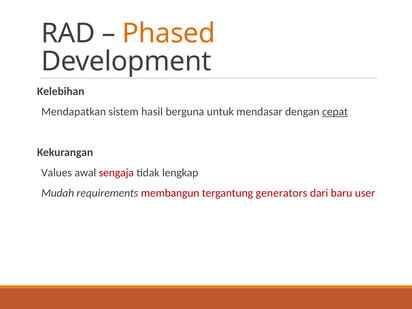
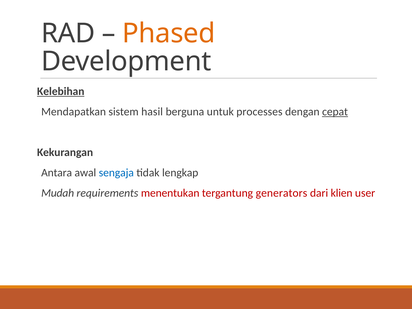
Kelebihan underline: none -> present
mendasar: mendasar -> processes
Values: Values -> Antara
sengaja colour: red -> blue
membangun: membangun -> menentukan
baru: baru -> klien
